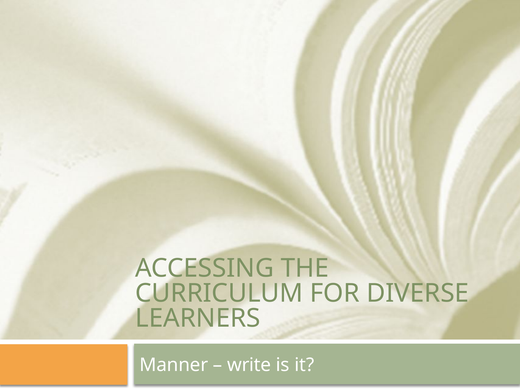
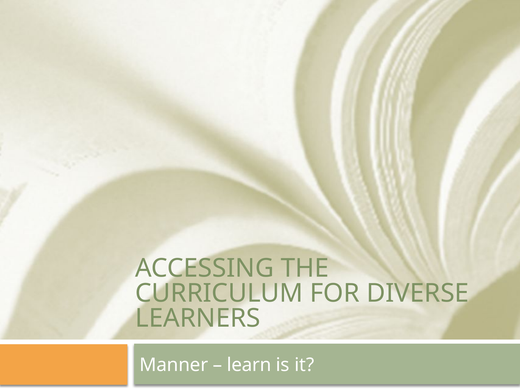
write: write -> learn
